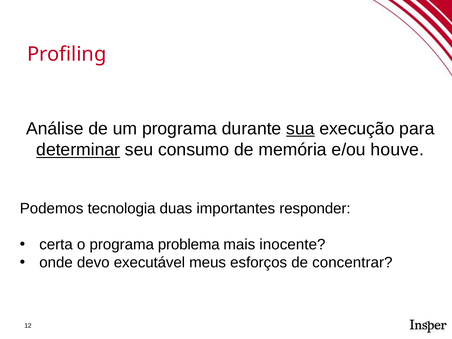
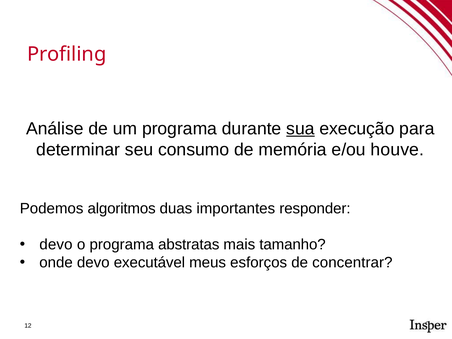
determinar underline: present -> none
tecnologia: tecnologia -> algoritmos
certa at (56, 245): certa -> devo
problema: problema -> abstratas
inocente: inocente -> tamanho
